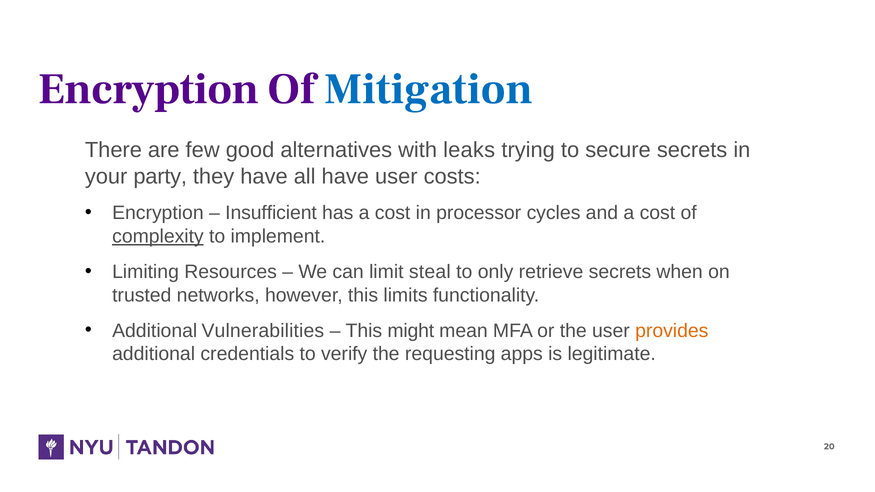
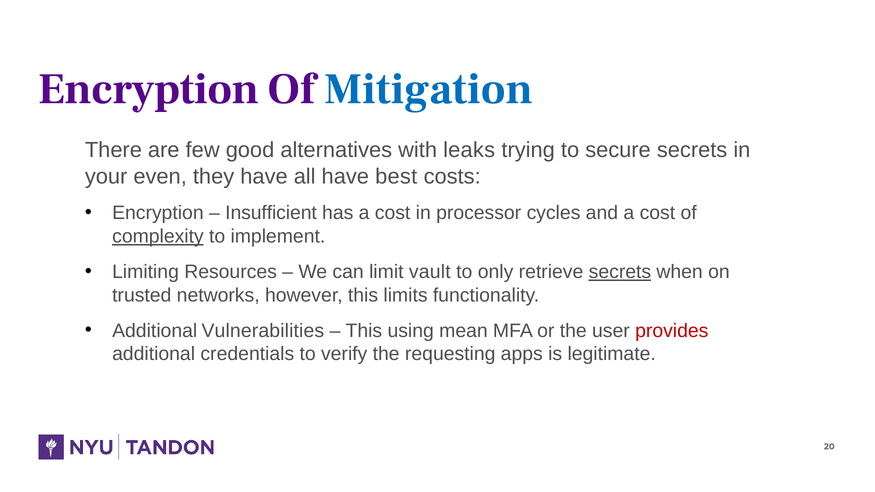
party: party -> even
have user: user -> best
steal: steal -> vault
secrets at (620, 272) underline: none -> present
might: might -> using
provides colour: orange -> red
